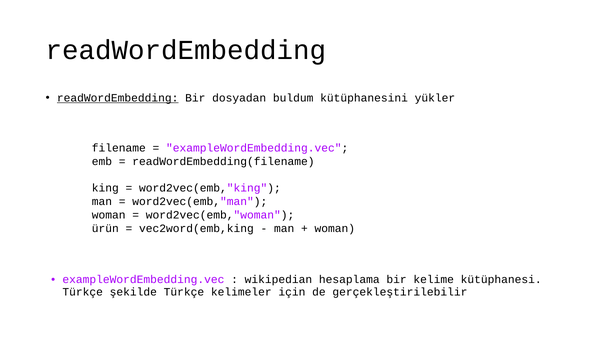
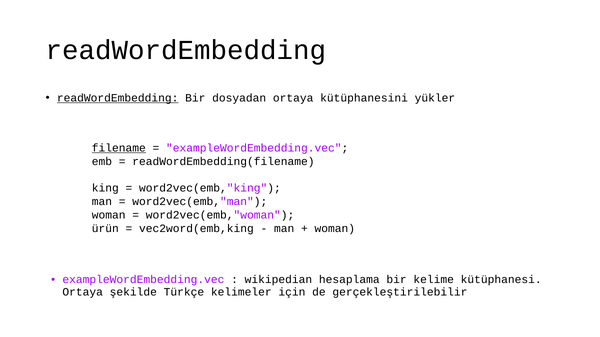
dosyadan buldum: buldum -> ortaya
filename underline: none -> present
Türkçe at (83, 292): Türkçe -> Ortaya
